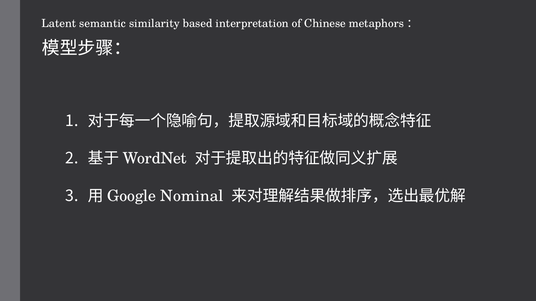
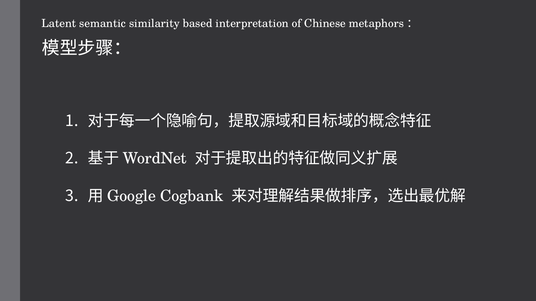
Nominal: Nominal -> Cogbank
